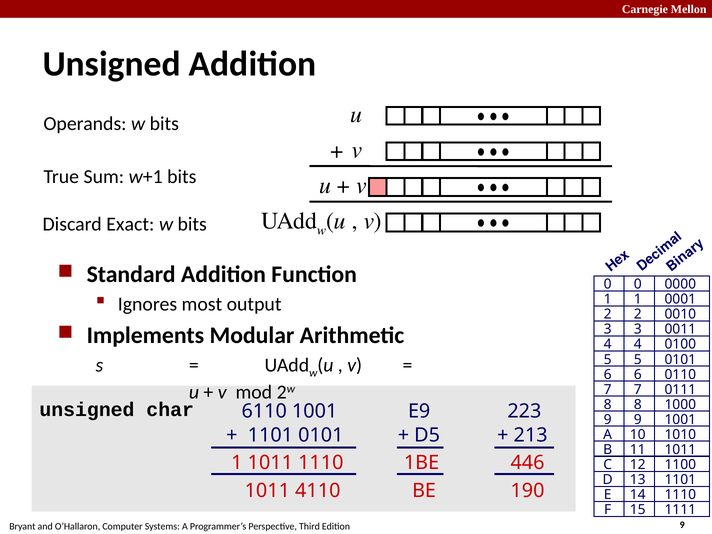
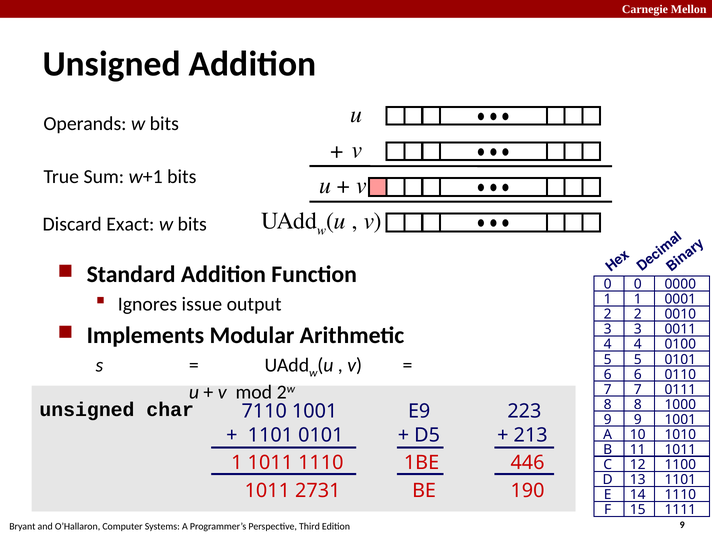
most: most -> issue
6110: 6110 -> 7110
4110: 4110 -> 2731
